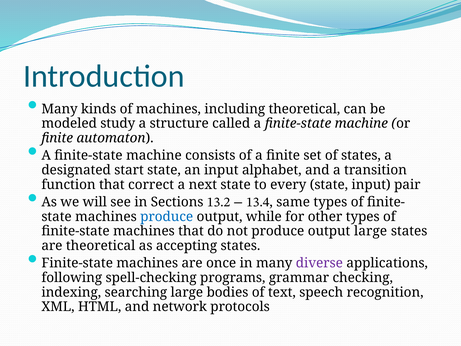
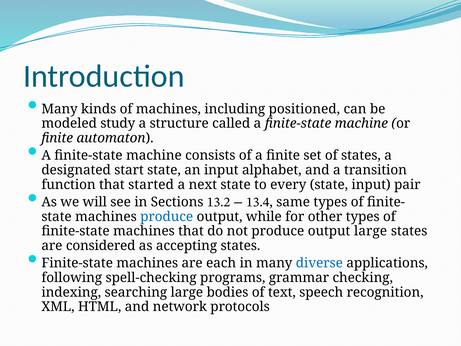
including theoretical: theoretical -> positioned
correct: correct -> started
are theoretical: theoretical -> considered
once: once -> each
diverse colour: purple -> blue
